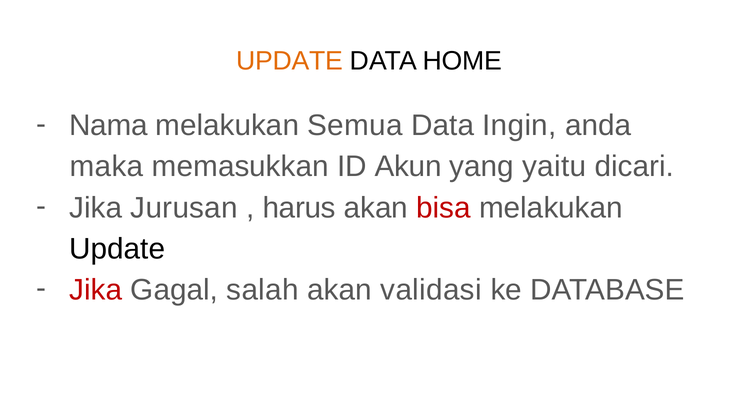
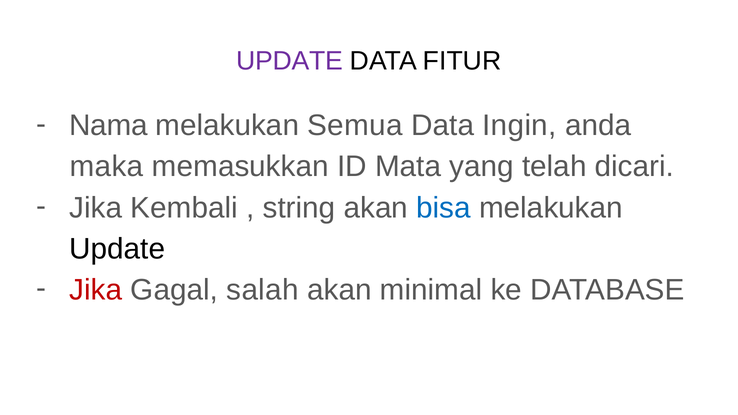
UPDATE at (289, 61) colour: orange -> purple
HOME: HOME -> FITUR
Akun: Akun -> Mata
yaitu: yaitu -> telah
Jurusan: Jurusan -> Kembali
harus: harus -> string
bisa colour: red -> blue
validasi: validasi -> minimal
